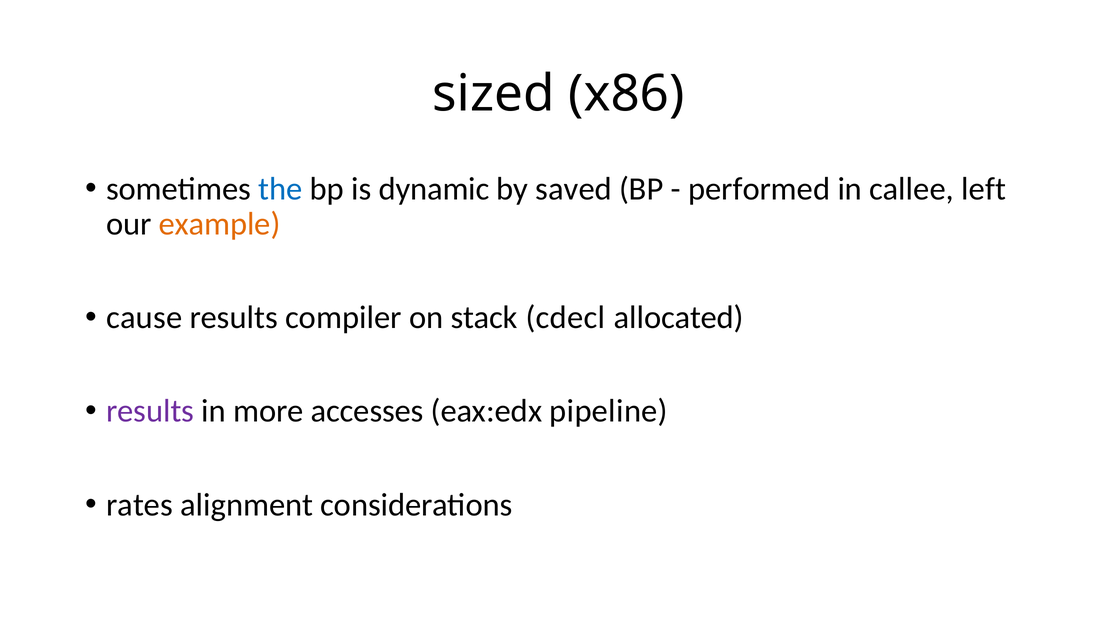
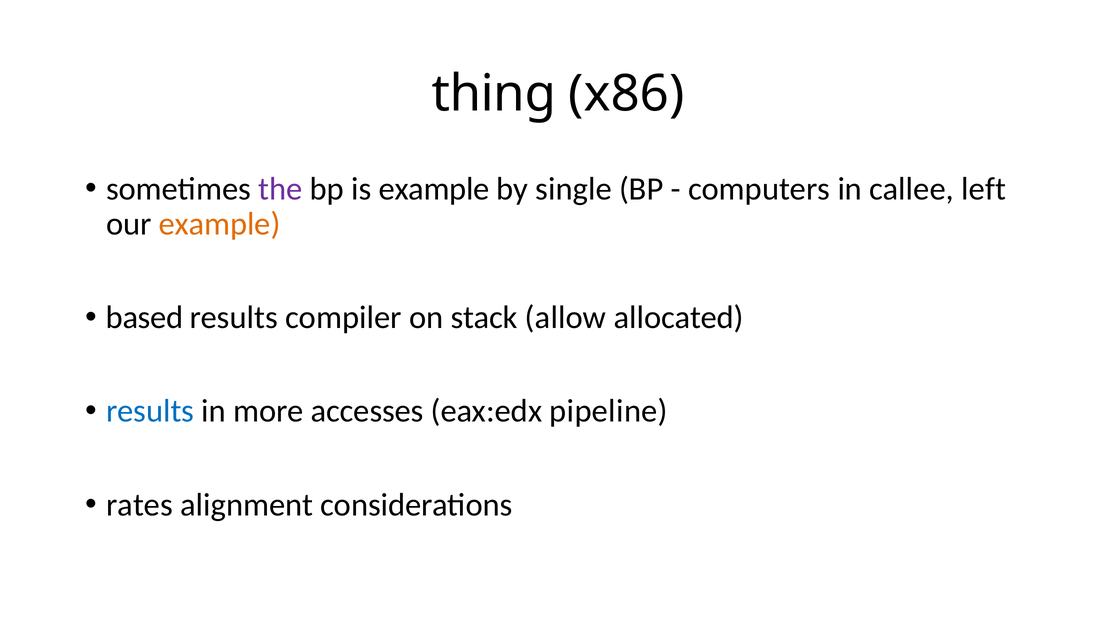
sized: sized -> thing
the colour: blue -> purple
is dynamic: dynamic -> example
saved: saved -> single
performed: performed -> computers
cause: cause -> based
cdecl: cdecl -> allow
results at (150, 411) colour: purple -> blue
